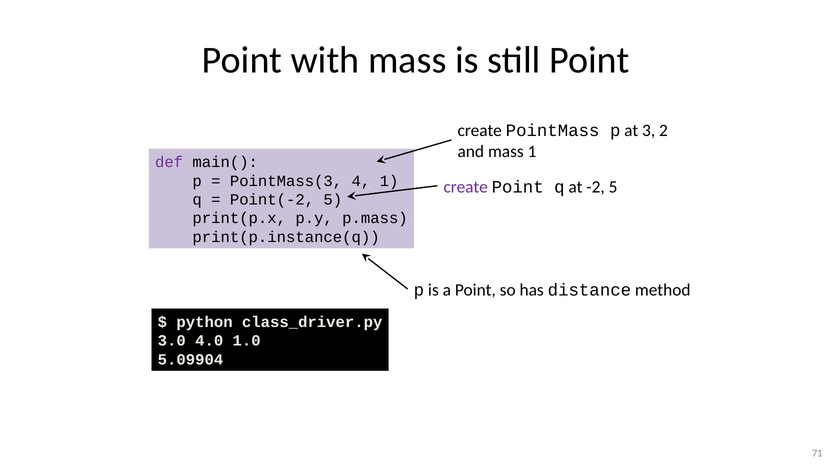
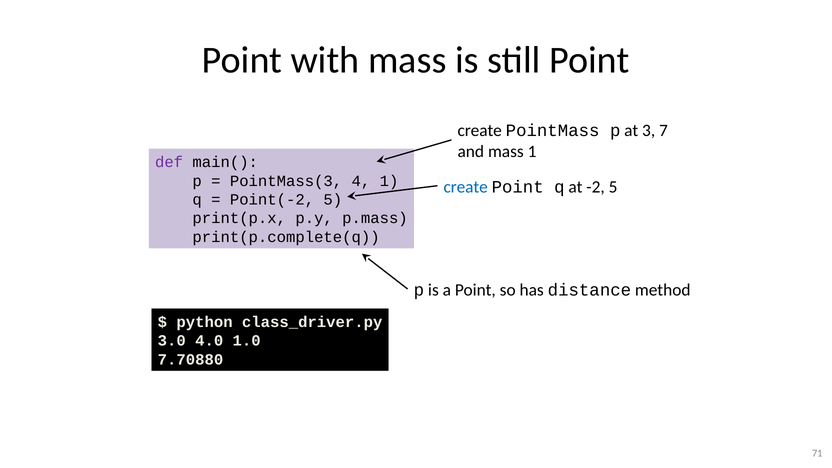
2: 2 -> 7
create at (466, 187) colour: purple -> blue
print(p.instance(q: print(p.instance(q -> print(p.complete(q
5.09904: 5.09904 -> 7.70880
